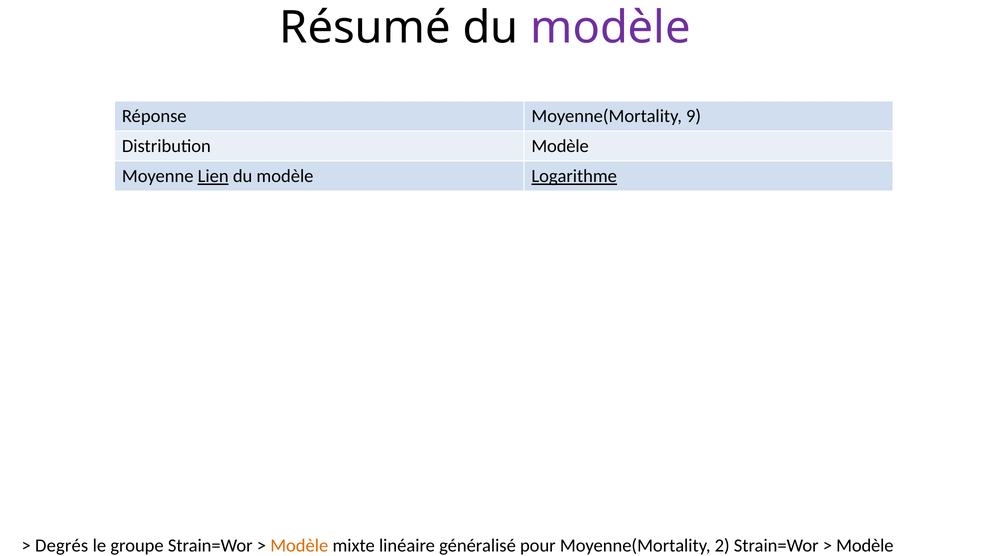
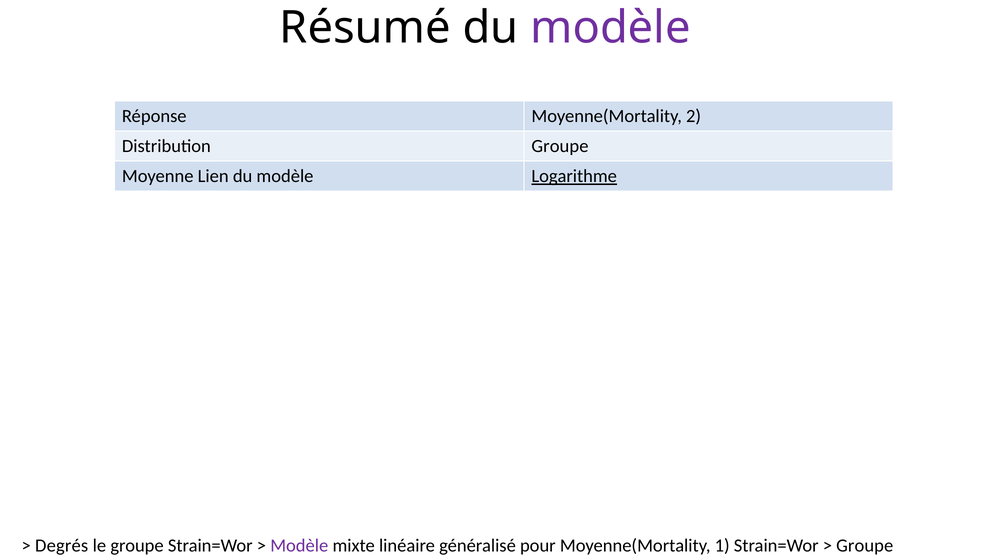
9: 9 -> 2
Distribution Modèle: Modèle -> Groupe
Lien underline: present -> none
Modèle at (299, 546) colour: orange -> purple
2: 2 -> 1
Modèle at (865, 546): Modèle -> Groupe
